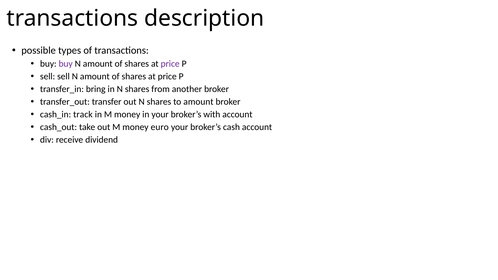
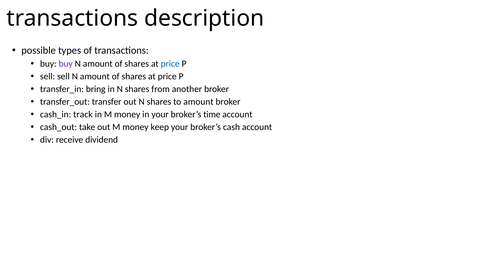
price at (170, 64) colour: purple -> blue
with: with -> time
euro: euro -> keep
